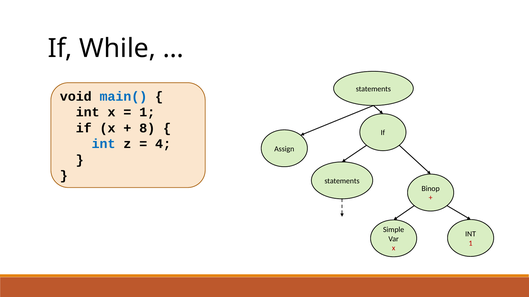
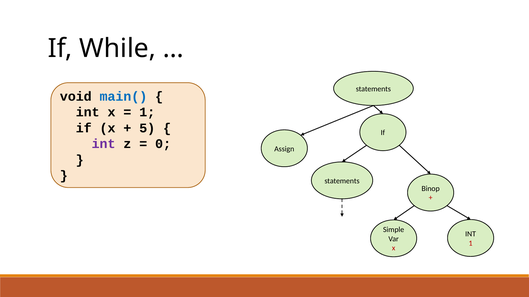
8: 8 -> 5
int at (104, 144) colour: blue -> purple
4: 4 -> 0
